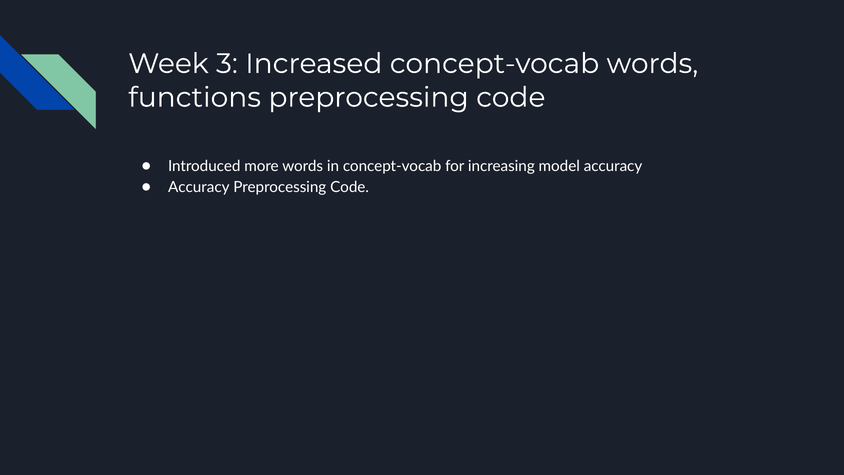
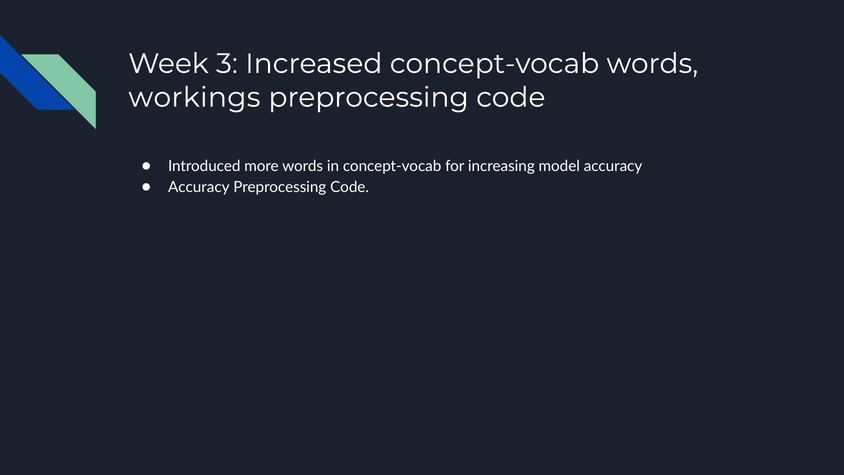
functions: functions -> workings
